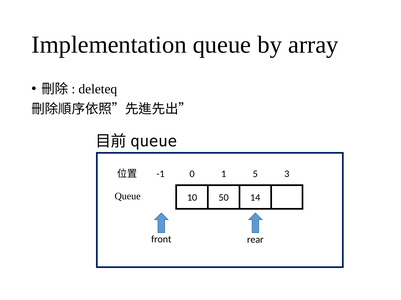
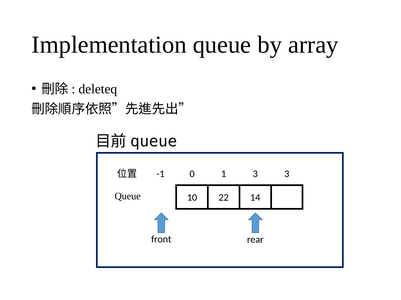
1 5: 5 -> 3
50: 50 -> 22
